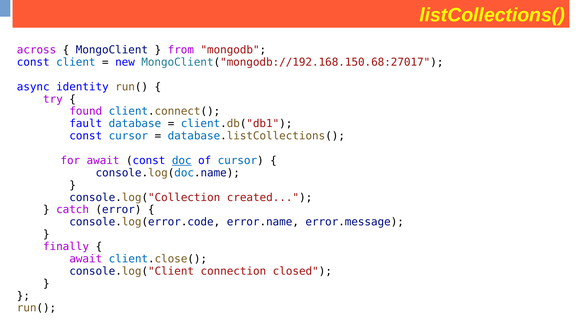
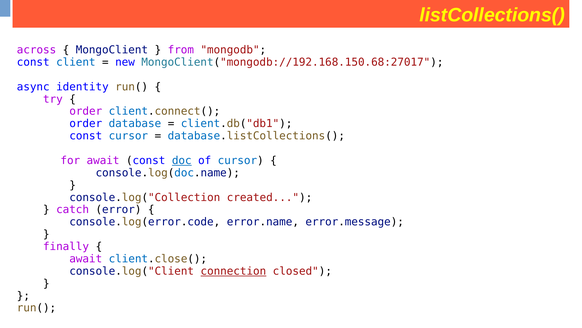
found at (86, 111): found -> order
fault at (86, 123): fault -> order
connection underline: none -> present
